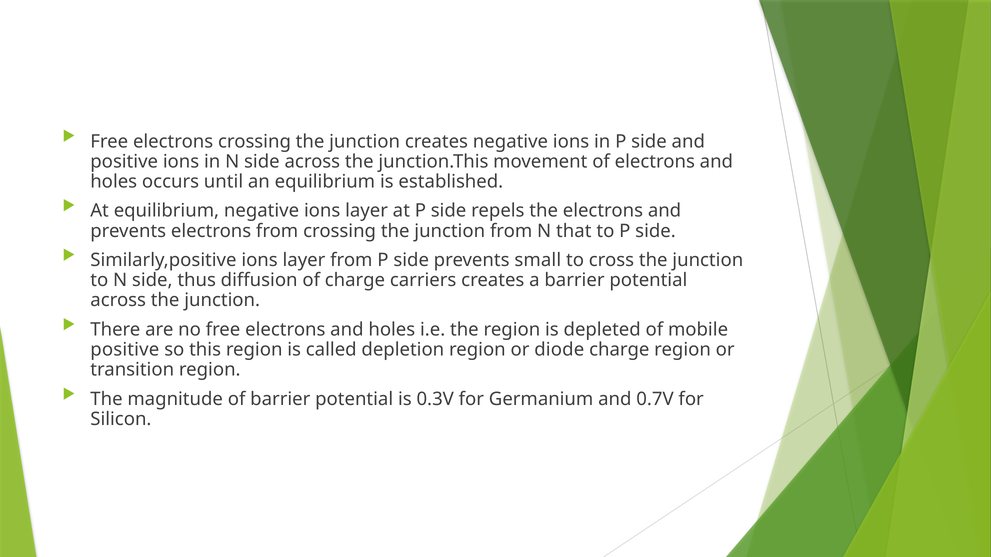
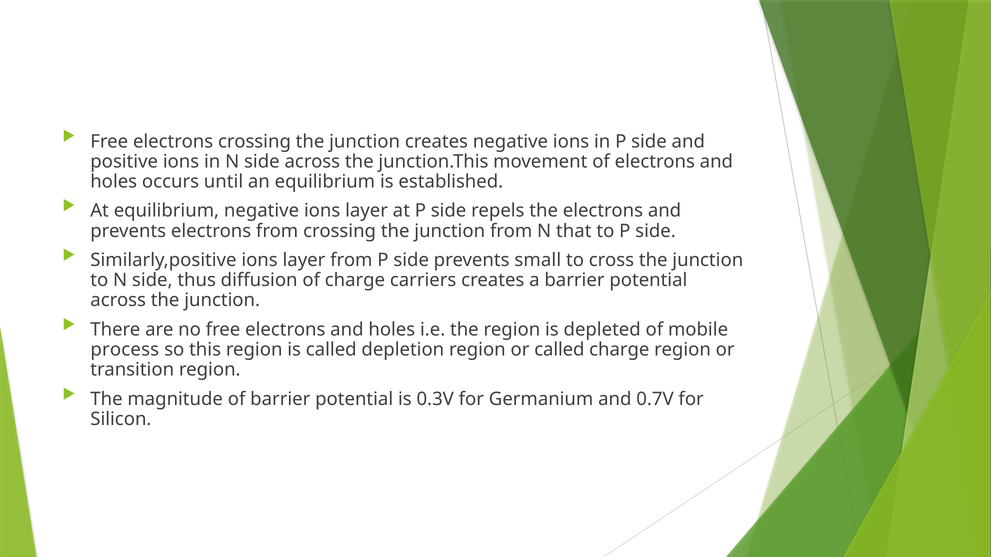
positive at (125, 350): positive -> process
or diode: diode -> called
